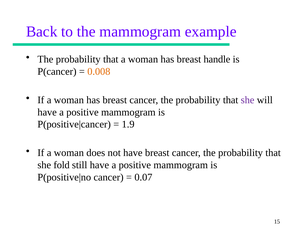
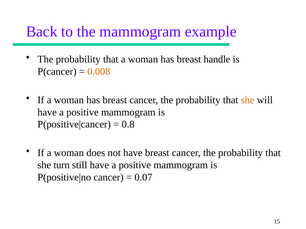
she at (248, 100) colour: purple -> orange
1.9: 1.9 -> 0.8
fold: fold -> turn
